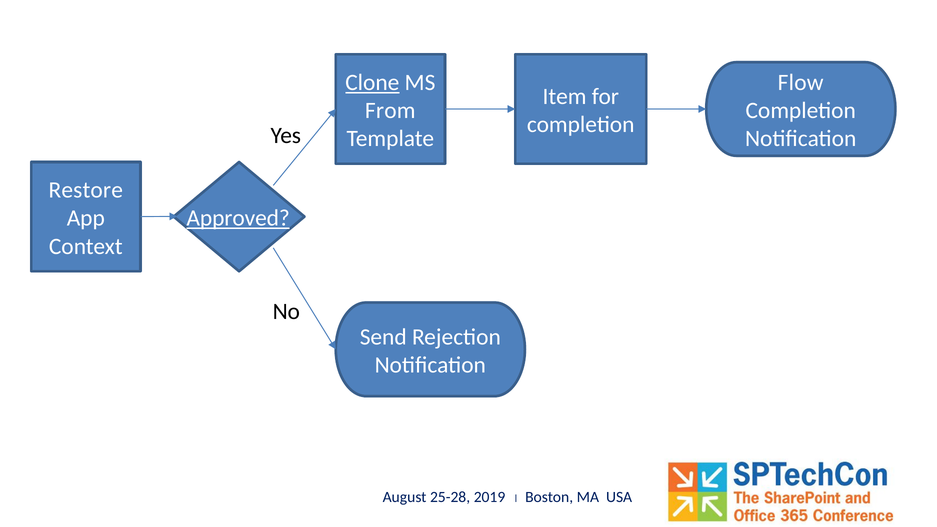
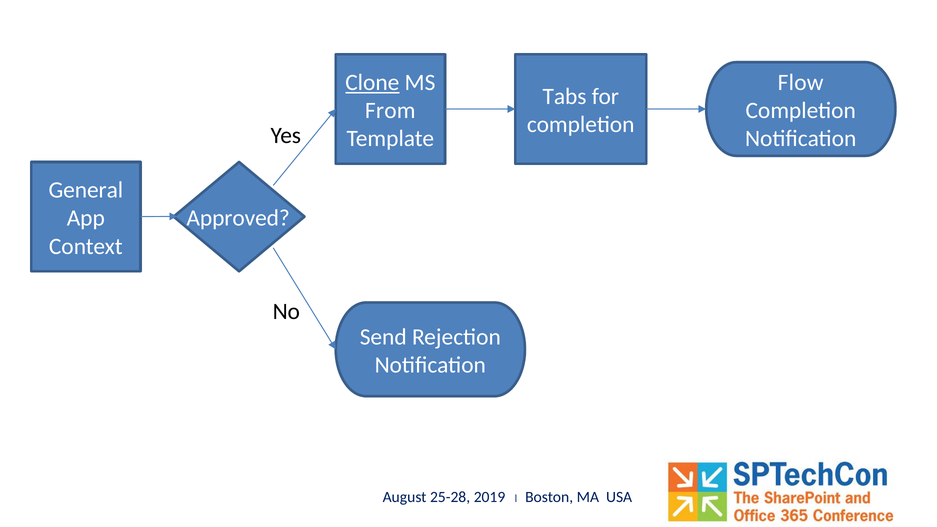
Item: Item -> Tabs
Restore: Restore -> General
Approved underline: present -> none
